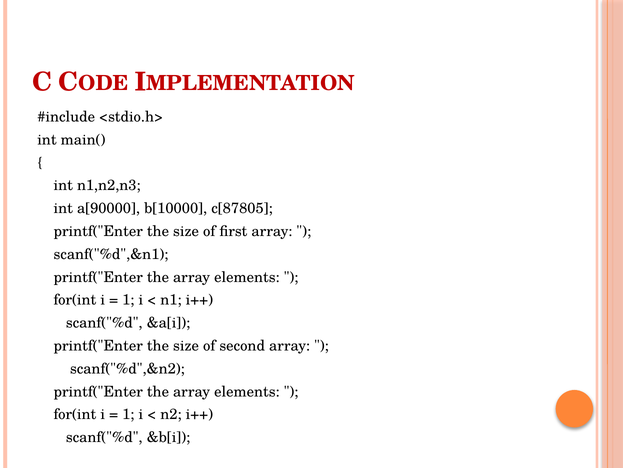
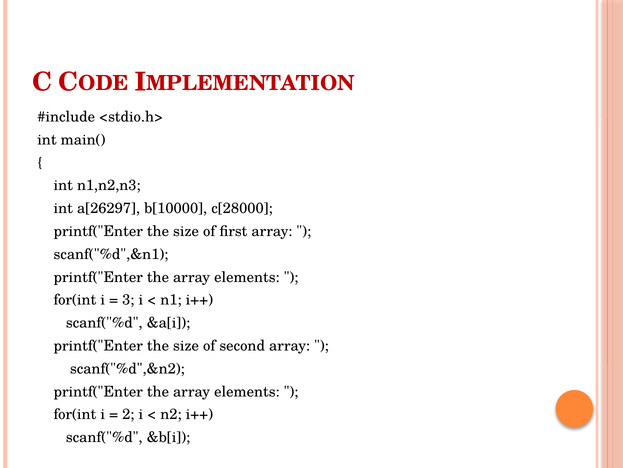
a[90000: a[90000 -> a[26297
c[87805: c[87805 -> c[28000
1 at (128, 300): 1 -> 3
1 at (128, 414): 1 -> 2
